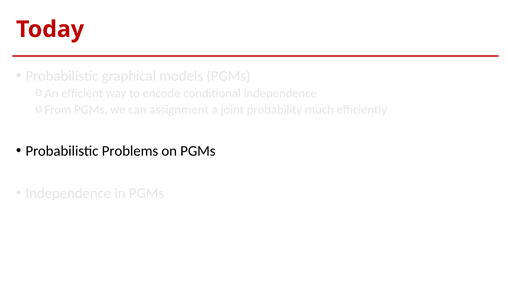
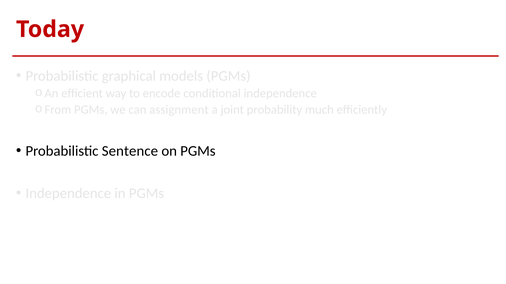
Problems: Problems -> Sentence
